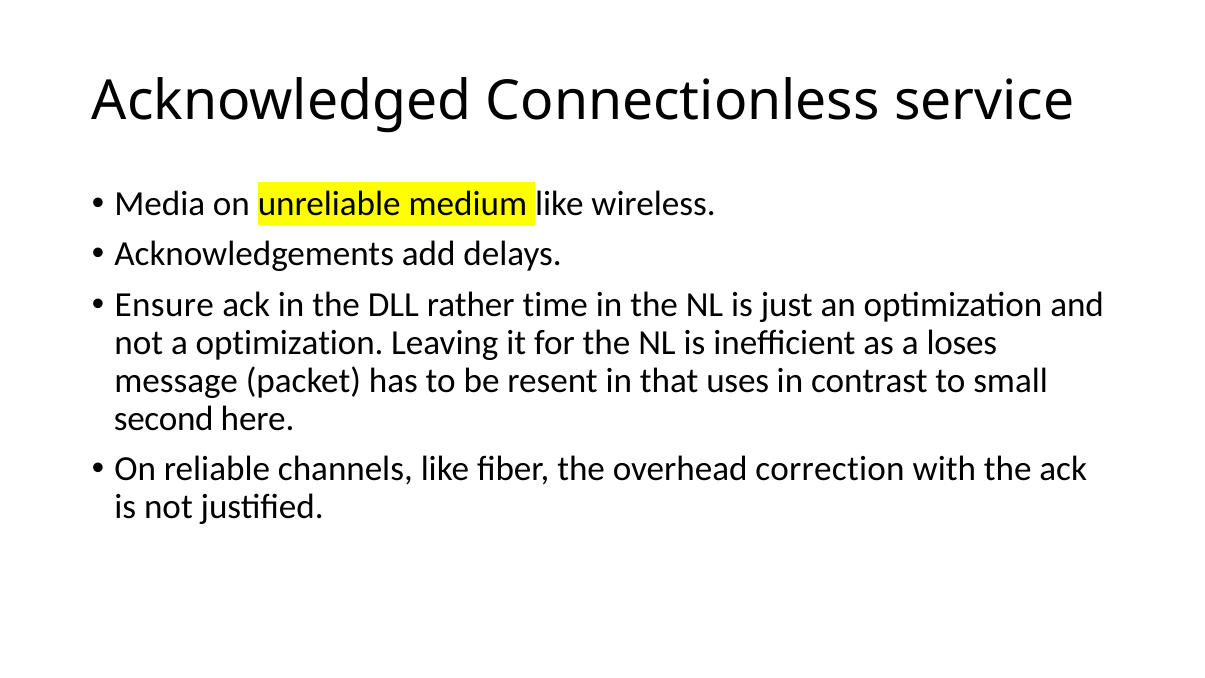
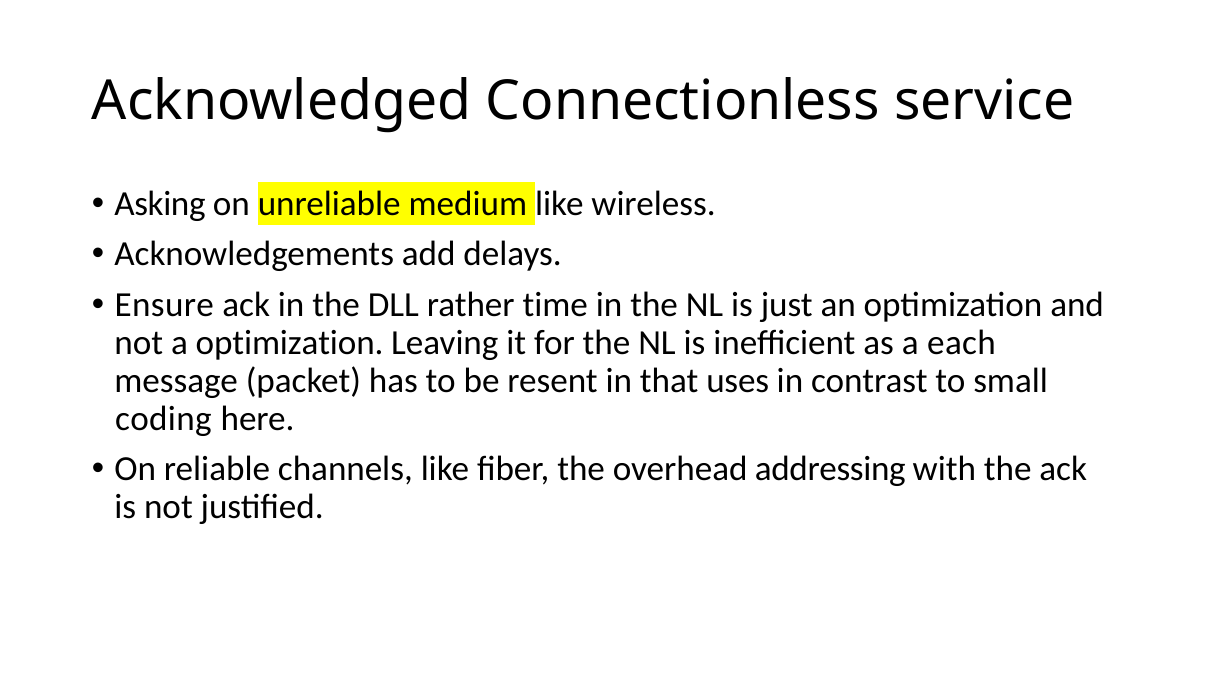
Media: Media -> Asking
loses: loses -> each
second: second -> coding
correction: correction -> addressing
